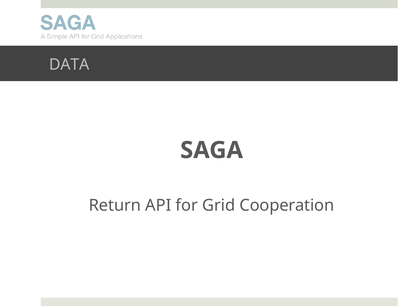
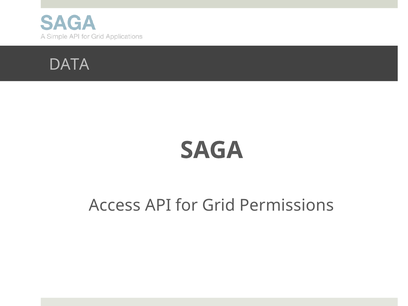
Return: Return -> Access
Cooperation: Cooperation -> Permissions
